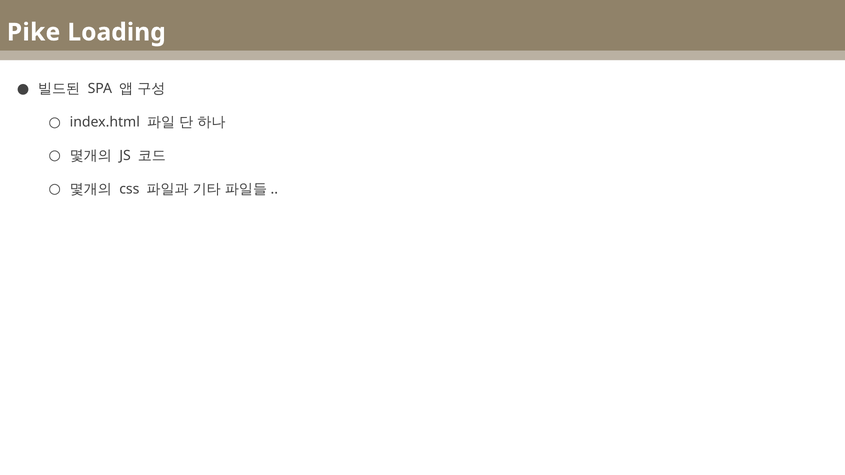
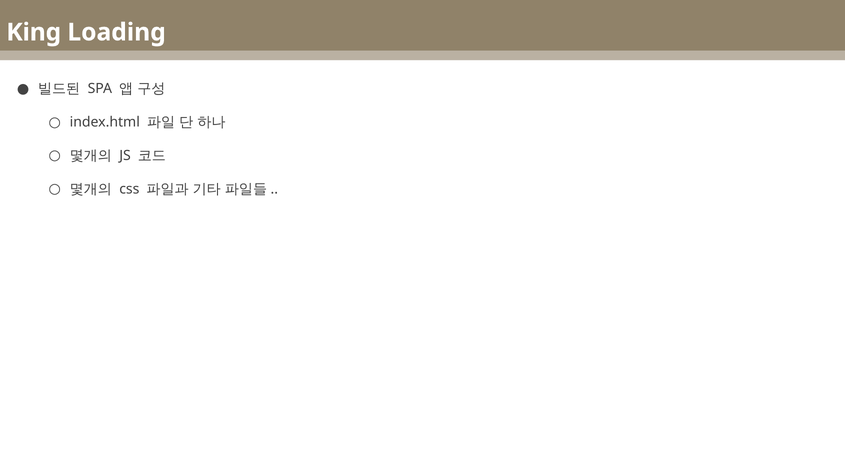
Pike: Pike -> King
